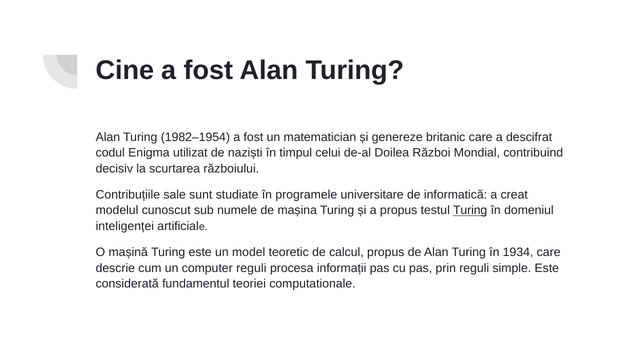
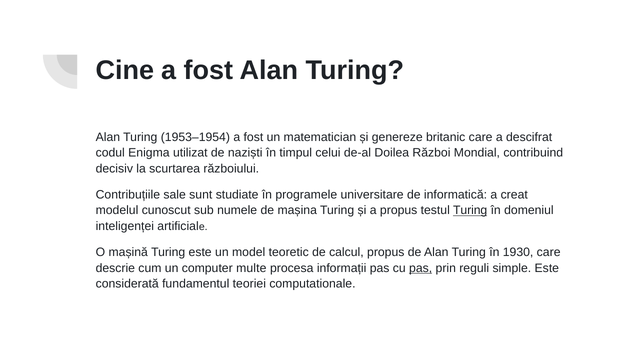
1982–1954: 1982–1954 -> 1953–1954
1934: 1934 -> 1930
computer reguli: reguli -> multe
pas at (421, 269) underline: none -> present
